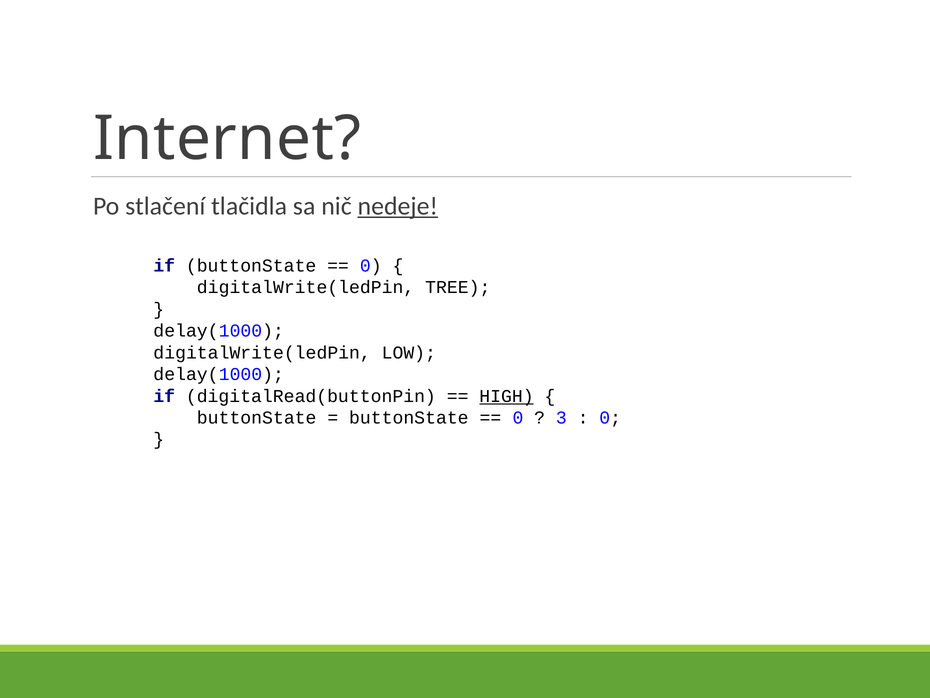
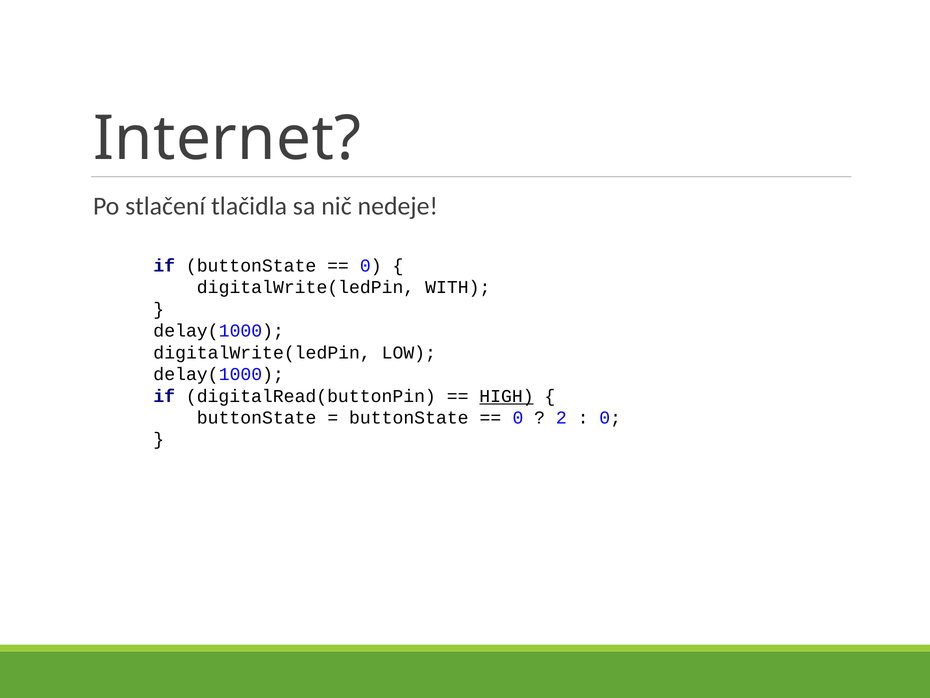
nedeje underline: present -> none
TREE: TREE -> WITH
3: 3 -> 2
